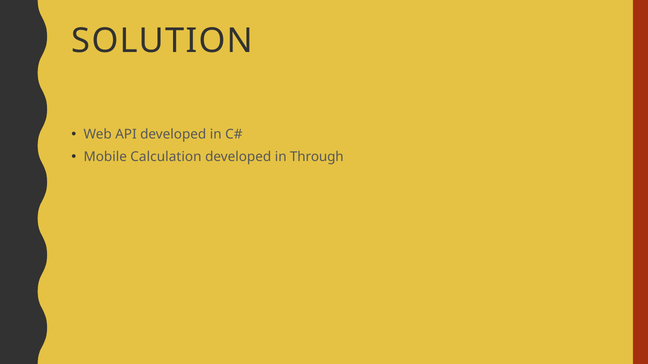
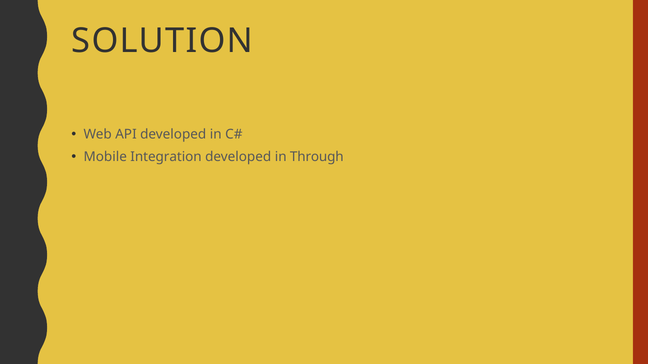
Calculation: Calculation -> Integration
